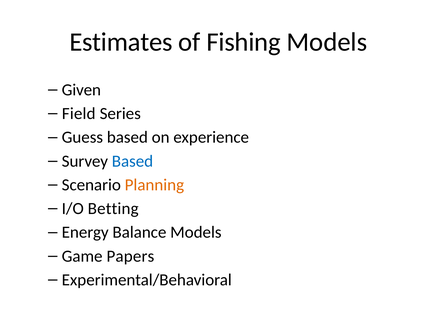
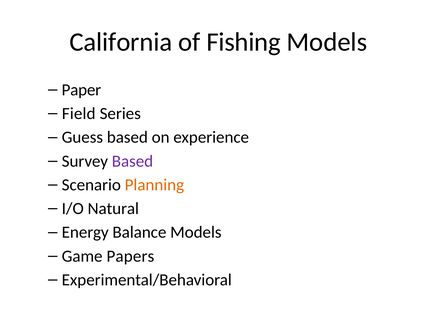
Estimates: Estimates -> California
Given: Given -> Paper
Based at (132, 161) colour: blue -> purple
Betting: Betting -> Natural
